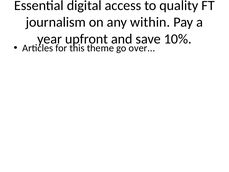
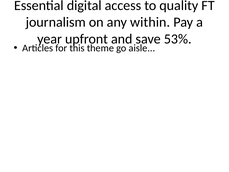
10%: 10% -> 53%
over: over -> aisle
